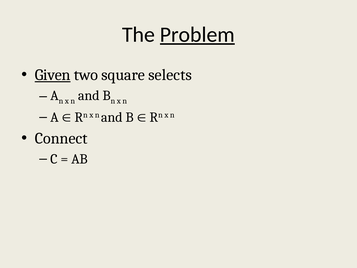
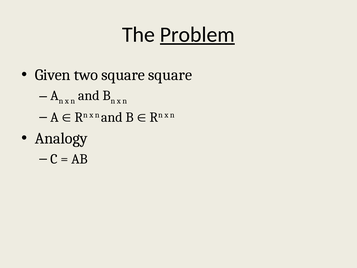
Given underline: present -> none
square selects: selects -> square
Connect: Connect -> Analogy
